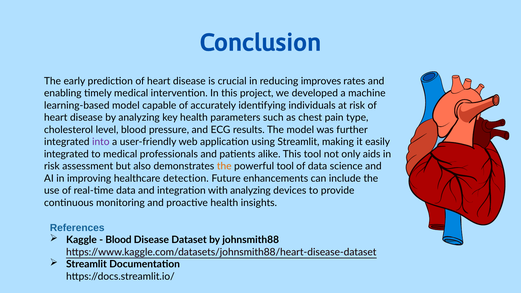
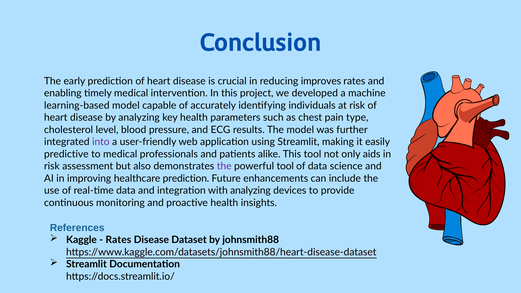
integrated at (66, 154): integrated -> predictive
the at (224, 166) colour: orange -> purple
healthcare detection: detection -> prediction
Blood at (118, 240): Blood -> Rates
